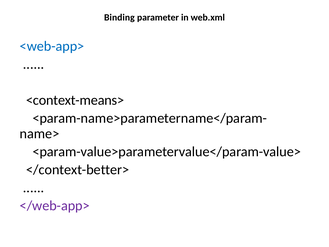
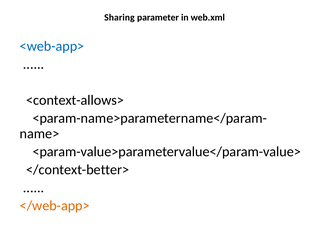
Binding: Binding -> Sharing
<context-means>: <context-means> -> <context-allows>
</web-app> colour: purple -> orange
